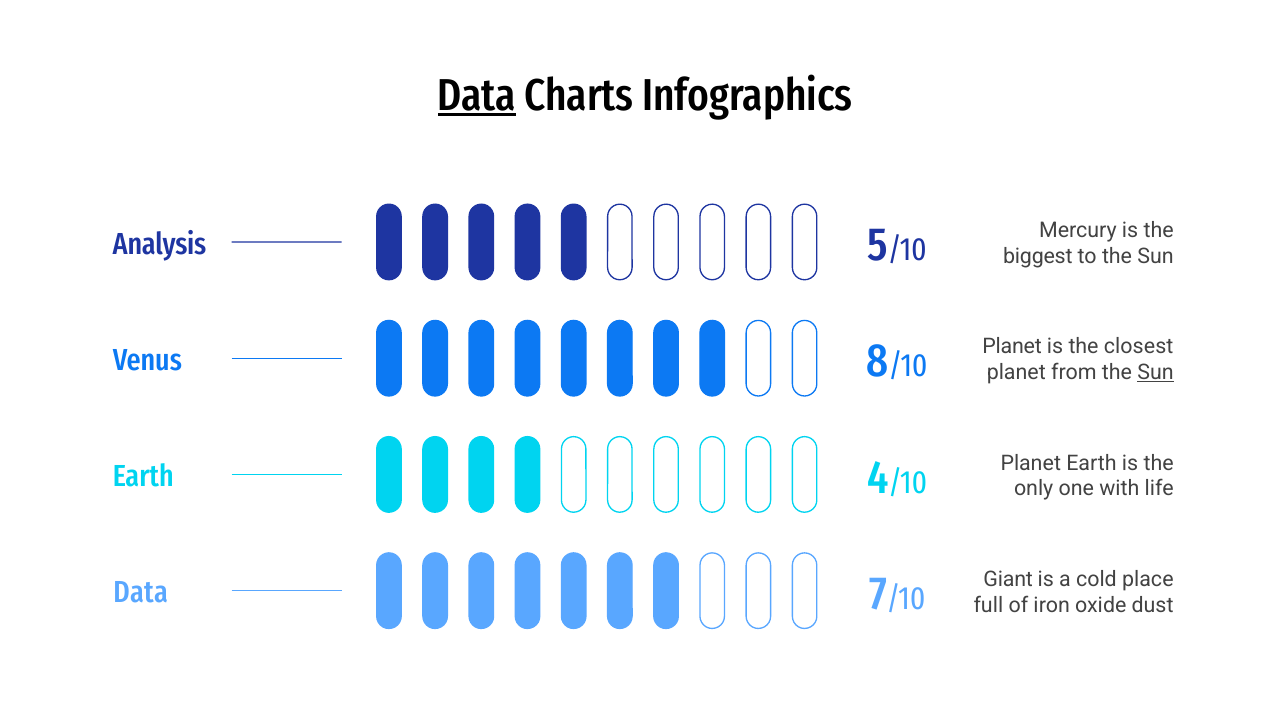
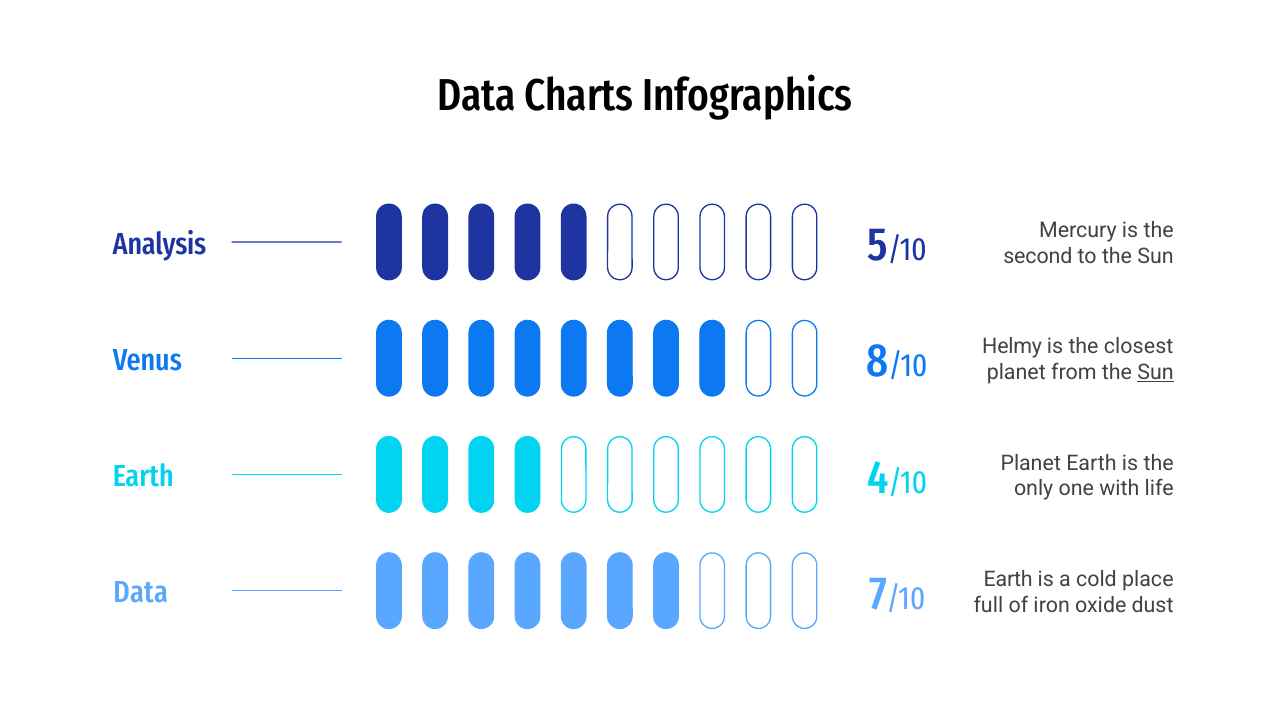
Data at (477, 95) underline: present -> none
biggest: biggest -> second
Planet at (1012, 347): Planet -> Helmy
Giant at (1008, 579): Giant -> Earth
